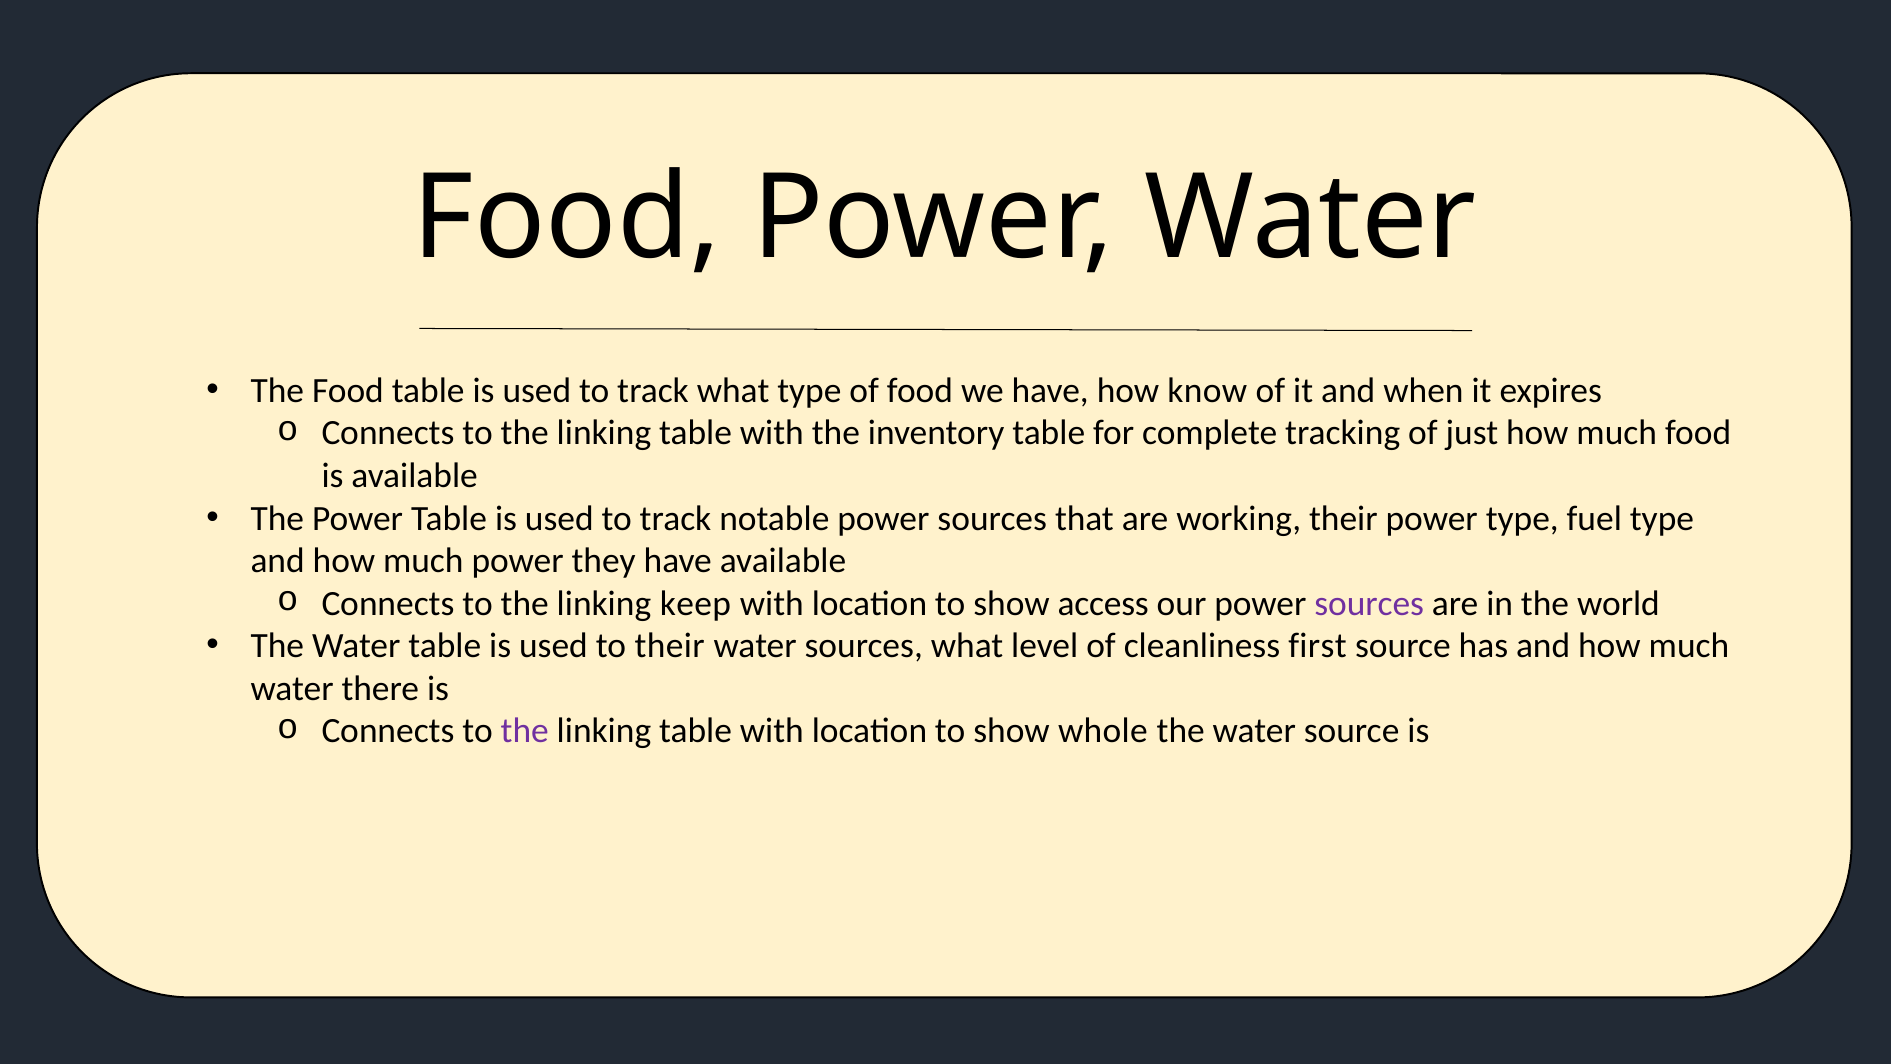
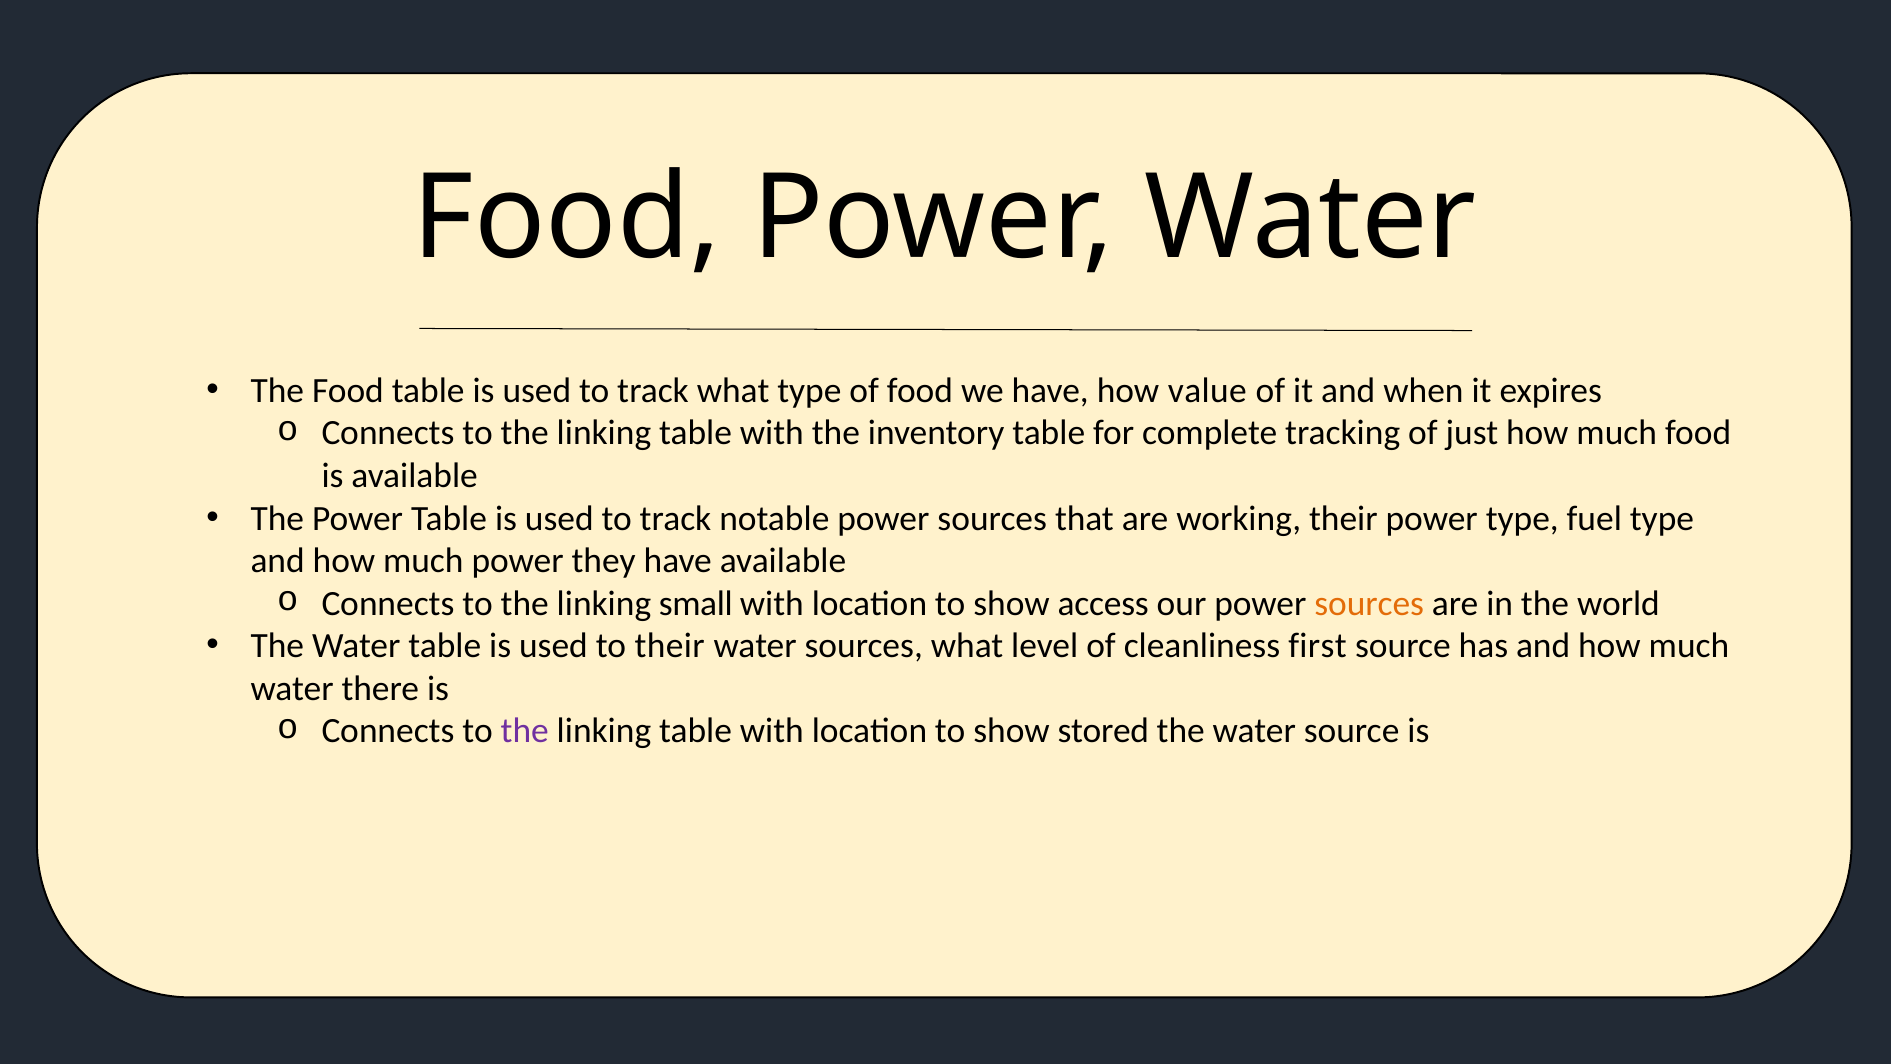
know: know -> value
keep: keep -> small
sources at (1369, 603) colour: purple -> orange
whole: whole -> stored
